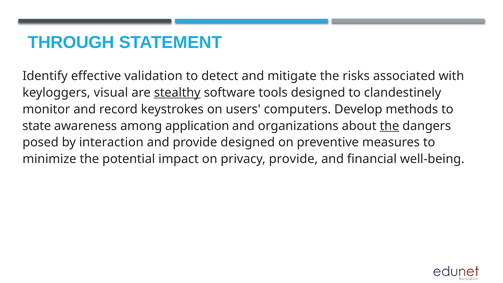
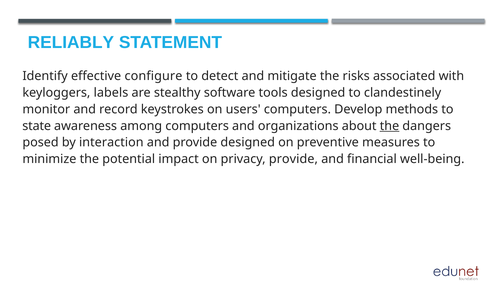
THROUGH: THROUGH -> RELIABLY
validation: validation -> configure
visual: visual -> labels
stealthy underline: present -> none
among application: application -> computers
